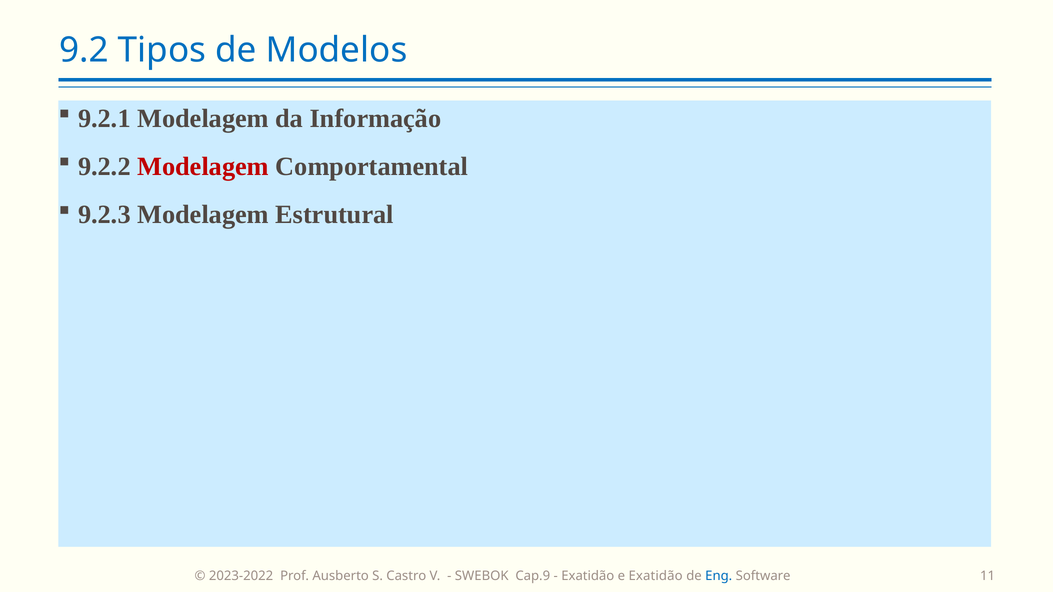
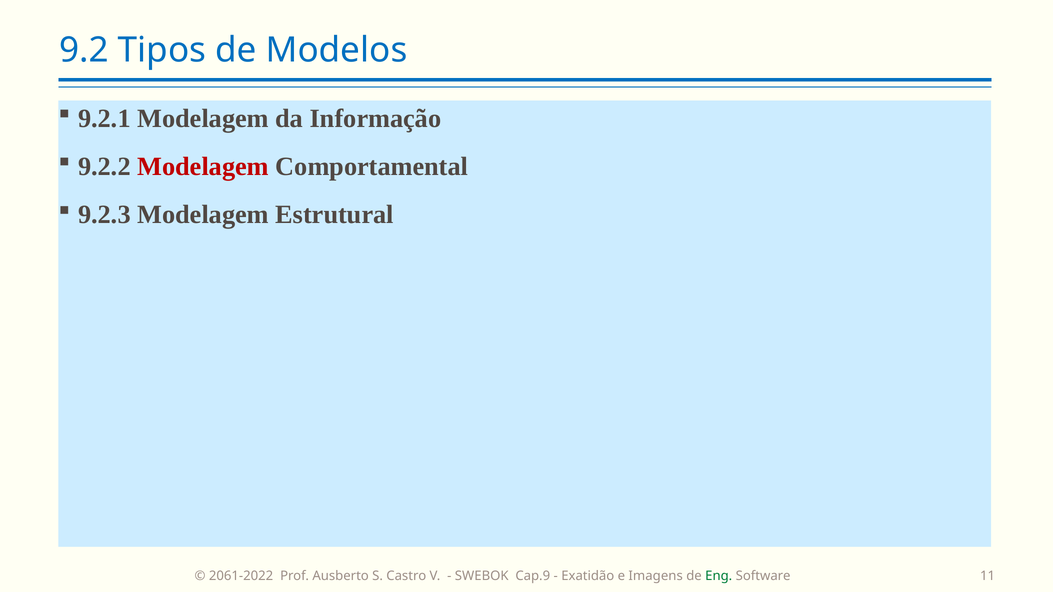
2023-2022: 2023-2022 -> 2061-2022
e Exatidão: Exatidão -> Imagens
Eng colour: blue -> green
